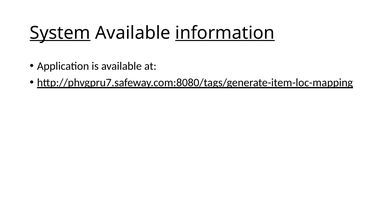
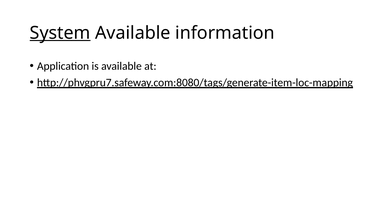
information underline: present -> none
